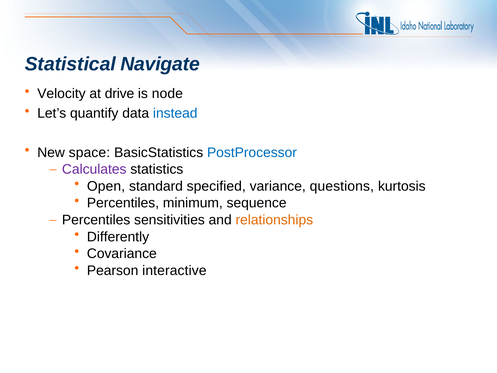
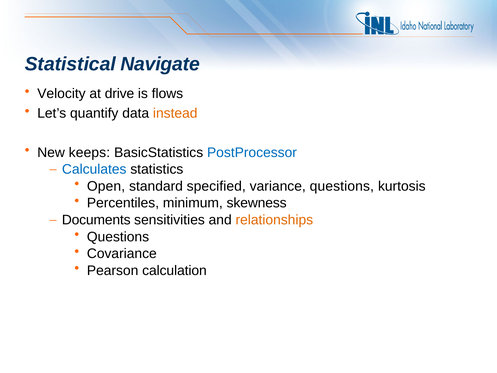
node: node -> flows
instead colour: blue -> orange
space: space -> keeps
Calculates colour: purple -> blue
sequence: sequence -> skewness
Percentiles at (96, 220): Percentiles -> Documents
Differently at (118, 237): Differently -> Questions
interactive: interactive -> calculation
